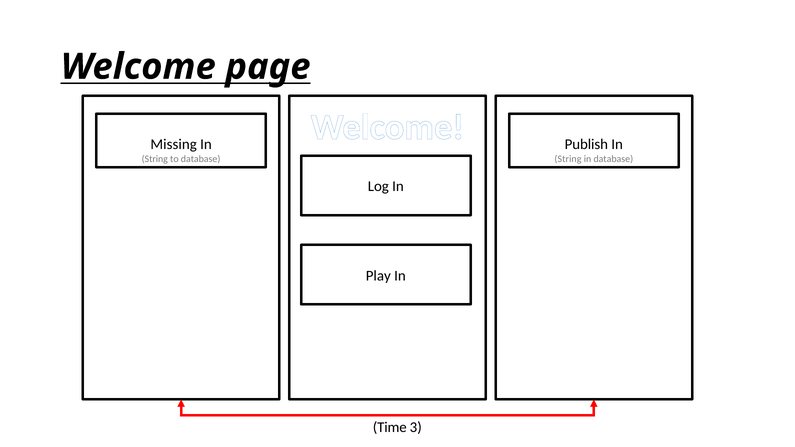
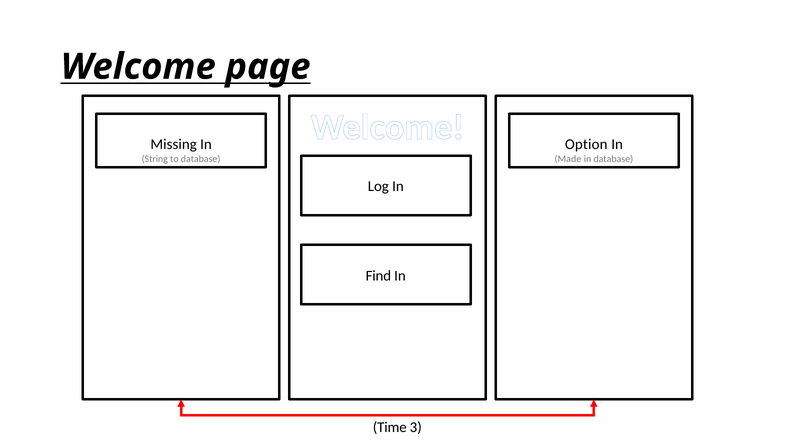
Publish: Publish -> Option
String at (568, 159): String -> Made
Play: Play -> Find
